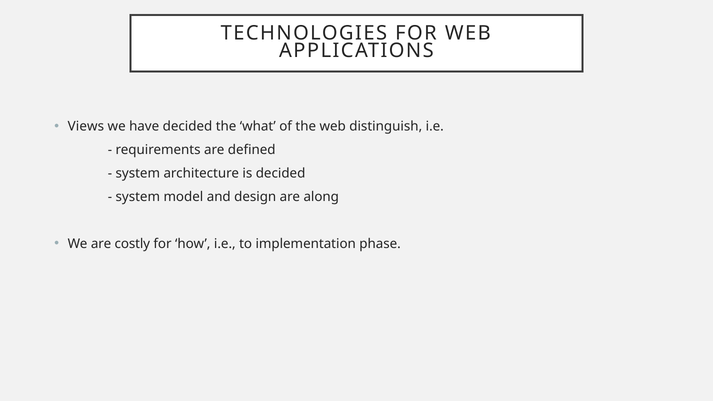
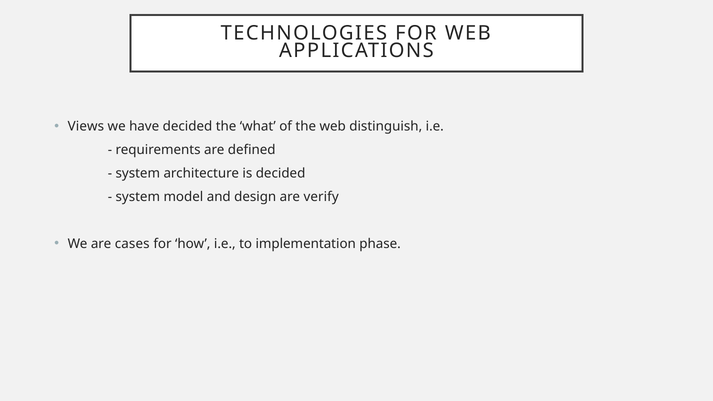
along: along -> verify
costly: costly -> cases
